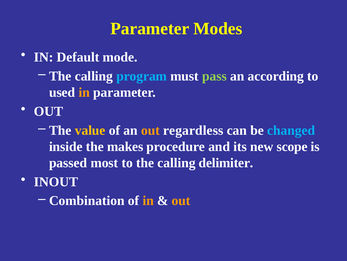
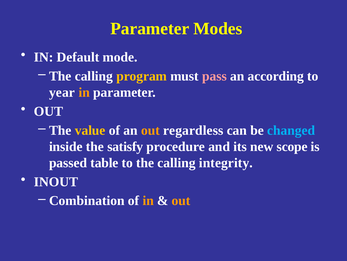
program colour: light blue -> yellow
pass colour: light green -> pink
used: used -> year
makes: makes -> satisfy
most: most -> table
delimiter: delimiter -> integrity
